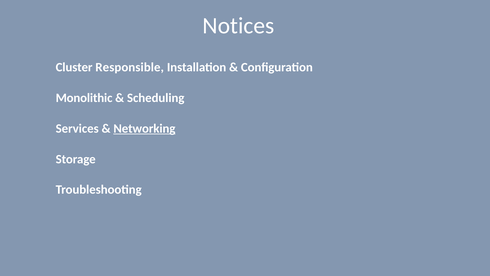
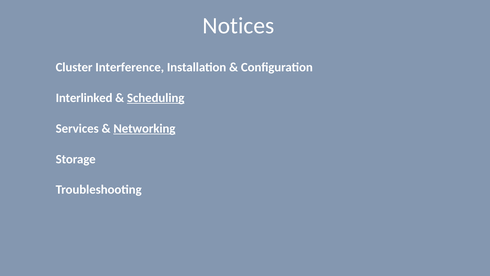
Responsible: Responsible -> Interference
Monolithic: Monolithic -> Interlinked
Scheduling underline: none -> present
